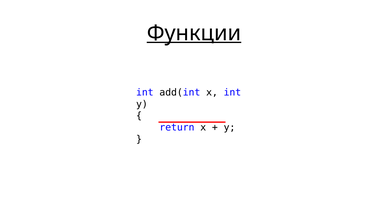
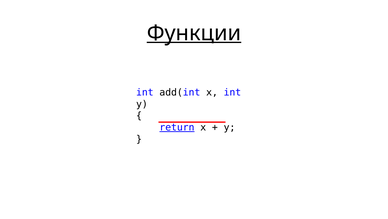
return underline: none -> present
